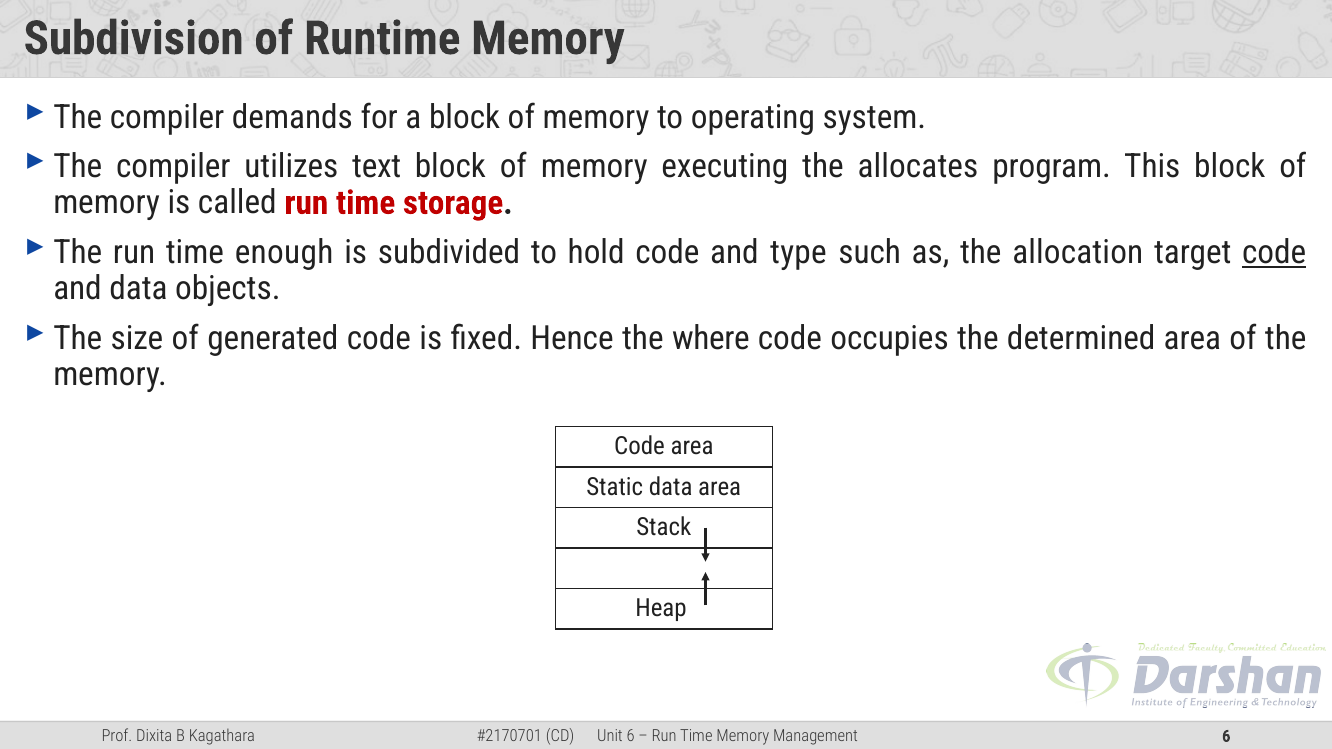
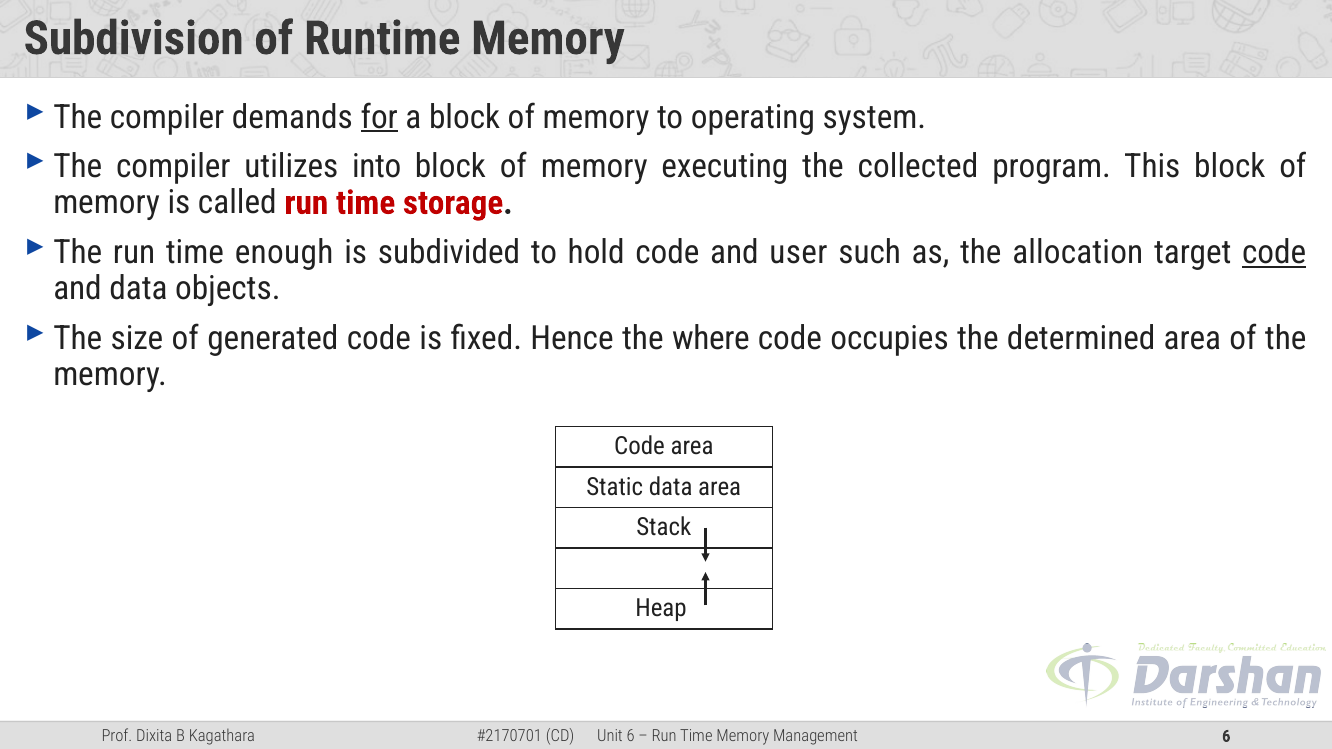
for underline: none -> present
text: text -> into
allocates: allocates -> collected
type: type -> user
